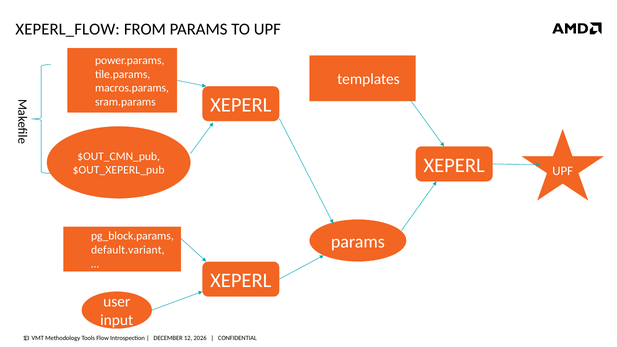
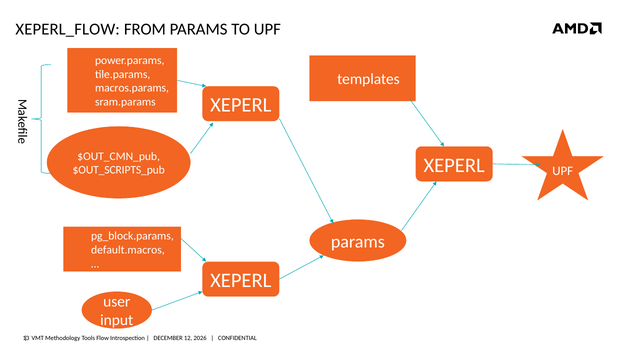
$OUT_XEPERL_pub: $OUT_XEPERL_pub -> $OUT_SCRIPTS_pub
default.variant: default.variant -> default.macros
